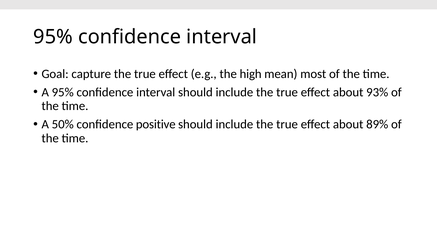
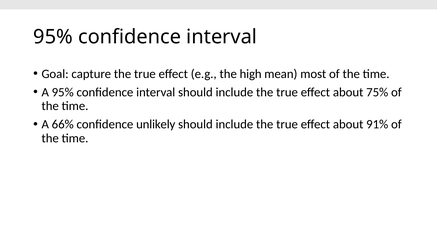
93%: 93% -> 75%
50%: 50% -> 66%
positive: positive -> unlikely
89%: 89% -> 91%
